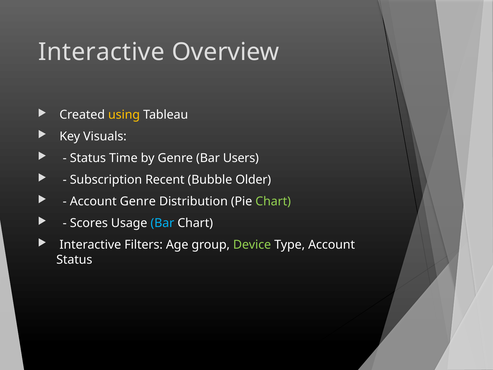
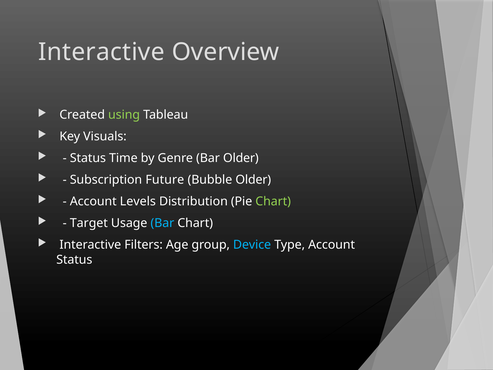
using colour: yellow -> light green
Bar Users: Users -> Older
Recent: Recent -> Future
Account Genre: Genre -> Levels
Scores: Scores -> Target
Device colour: light green -> light blue
